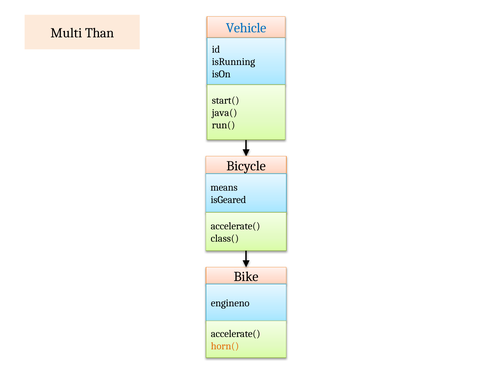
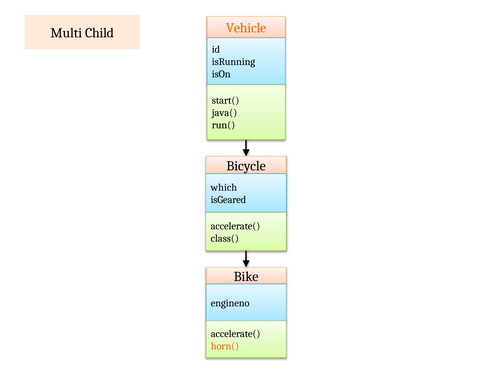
Vehicle colour: blue -> orange
Than: Than -> Child
means: means -> which
